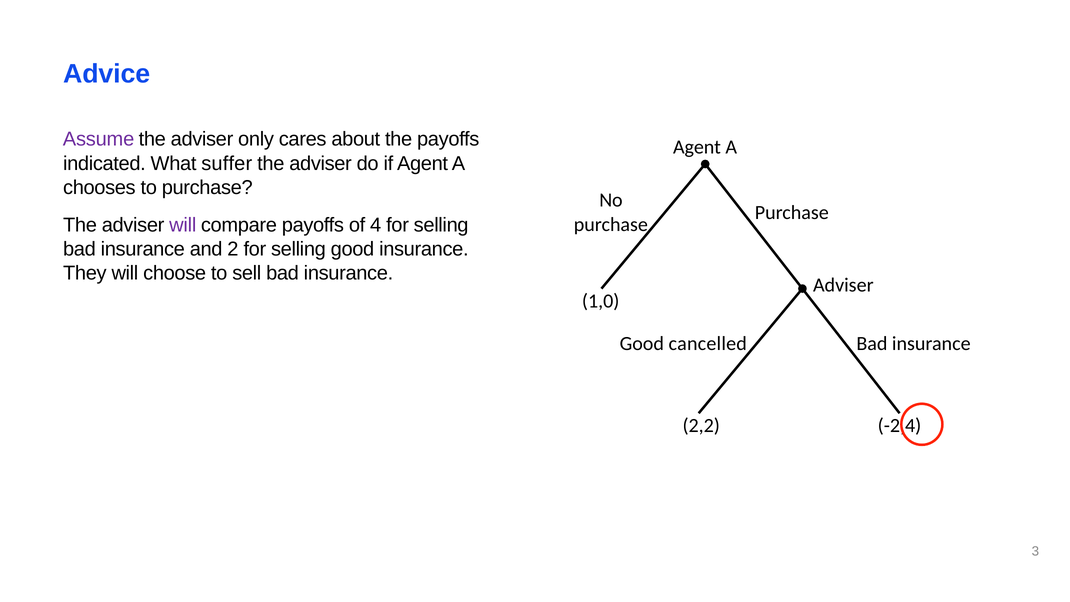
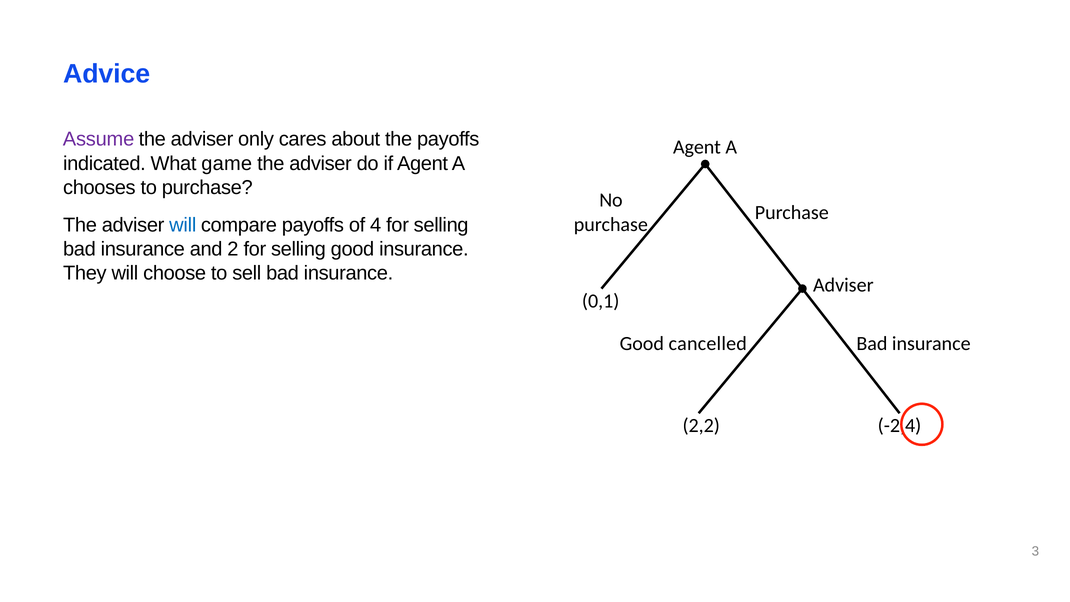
suffer: suffer -> game
will at (183, 225) colour: purple -> blue
1,0: 1,0 -> 0,1
